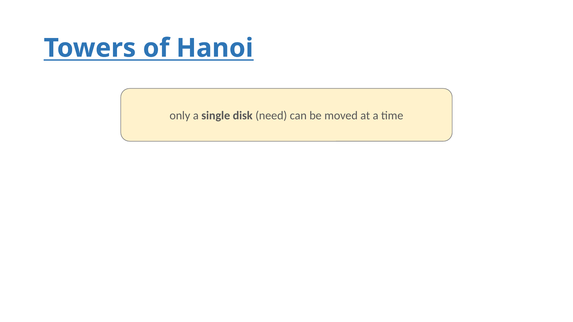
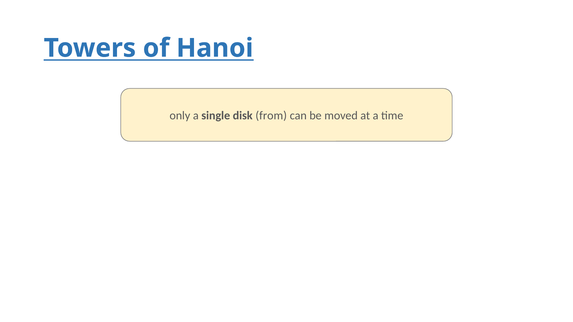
need: need -> from
